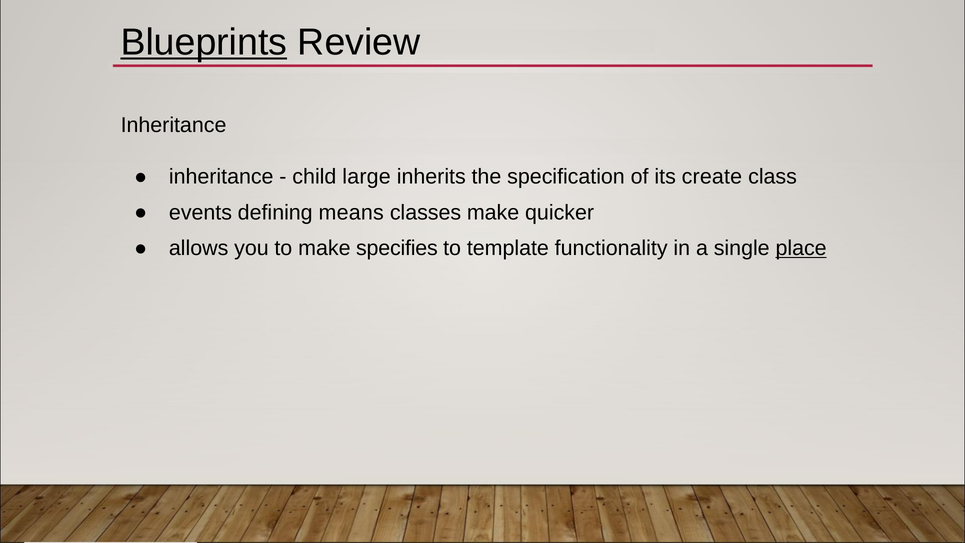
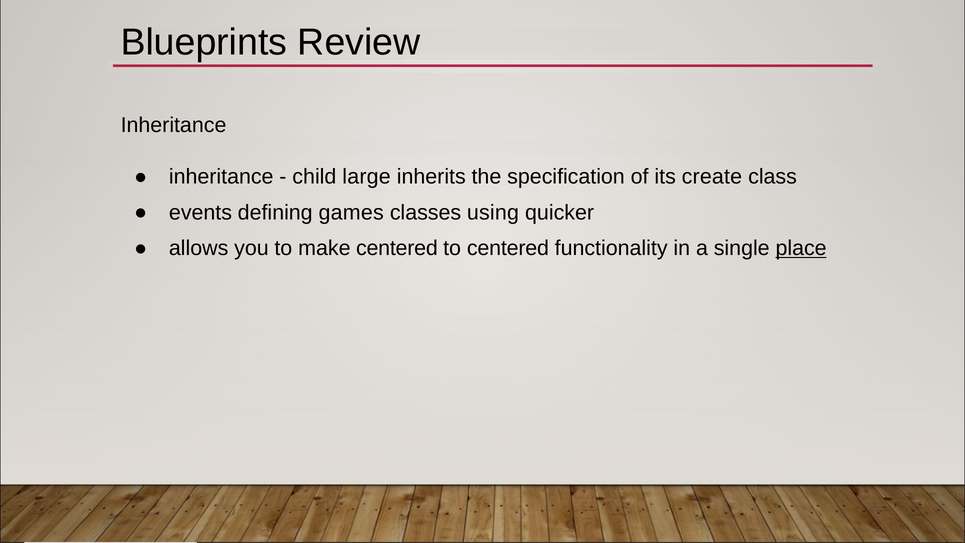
Blueprints underline: present -> none
means: means -> games
classes make: make -> using
make specifies: specifies -> centered
to template: template -> centered
